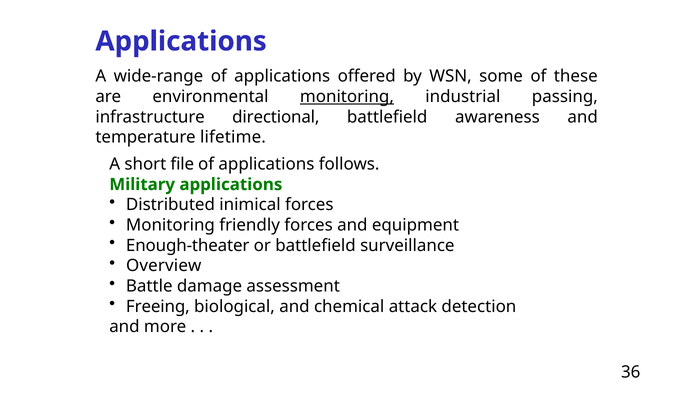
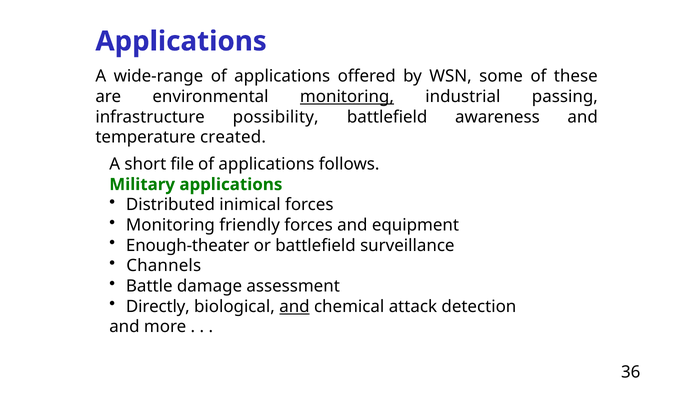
directional: directional -> possibility
lifetime: lifetime -> created
Overview: Overview -> Channels
Freeing: Freeing -> Directly
and at (294, 306) underline: none -> present
